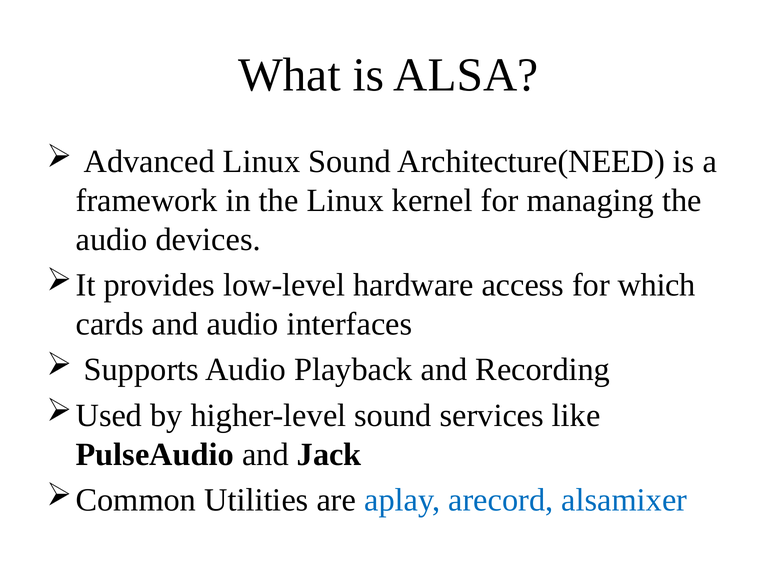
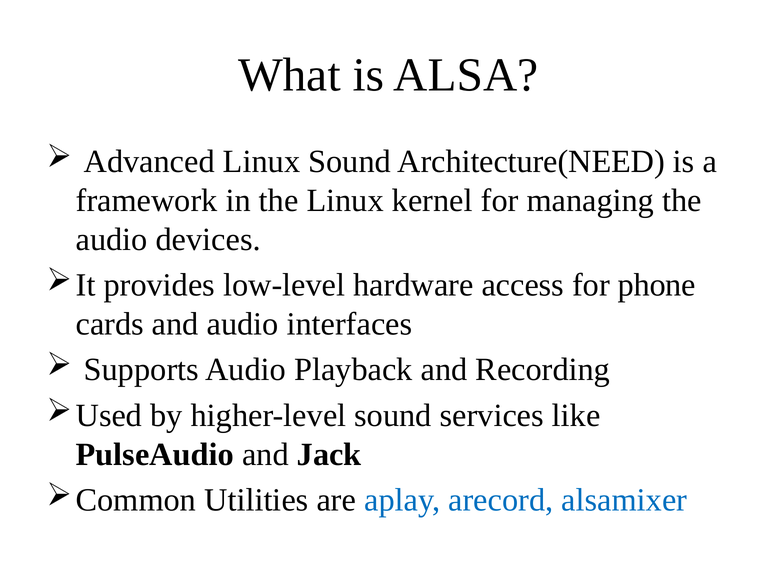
which: which -> phone
